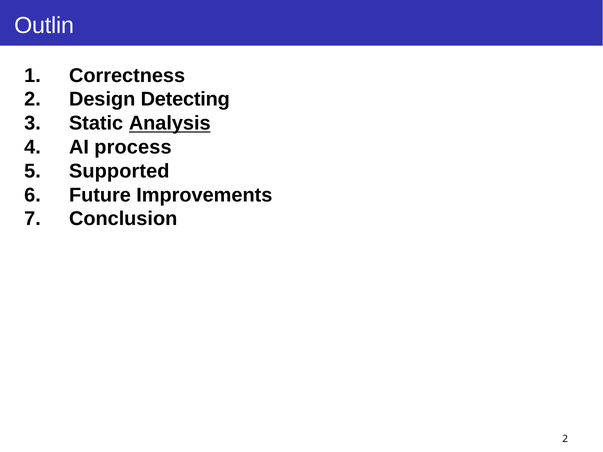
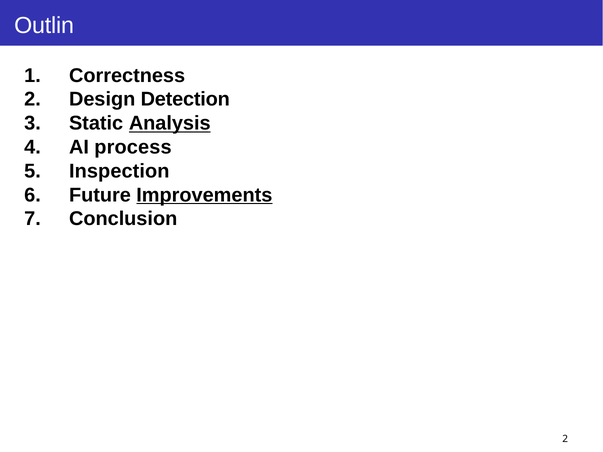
Detecting: Detecting -> Detection
Supported: Supported -> Inspection
Improvements underline: none -> present
